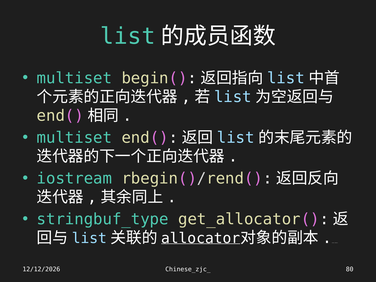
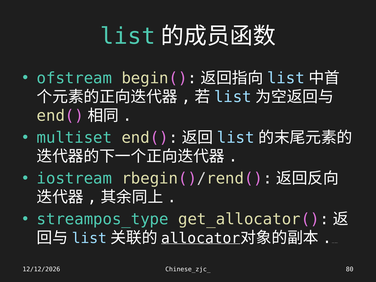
multiset at (74, 78): multiset -> ofstream
stringbuf_type: stringbuf_type -> streampos_type
